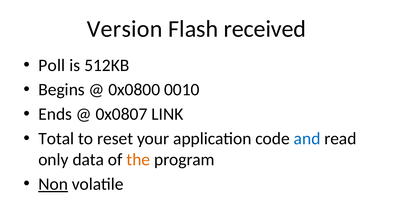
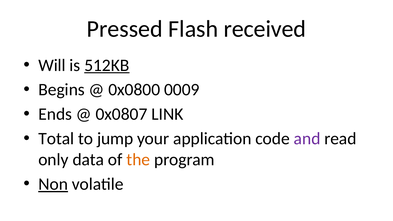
Version: Version -> Pressed
Poll: Poll -> Will
512KB underline: none -> present
0010: 0010 -> 0009
reset: reset -> jump
and colour: blue -> purple
